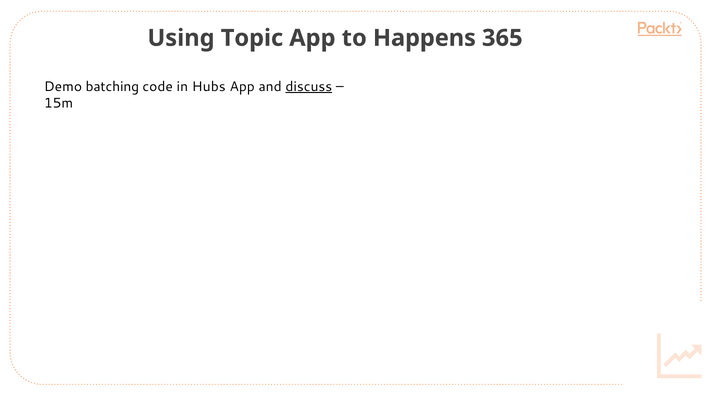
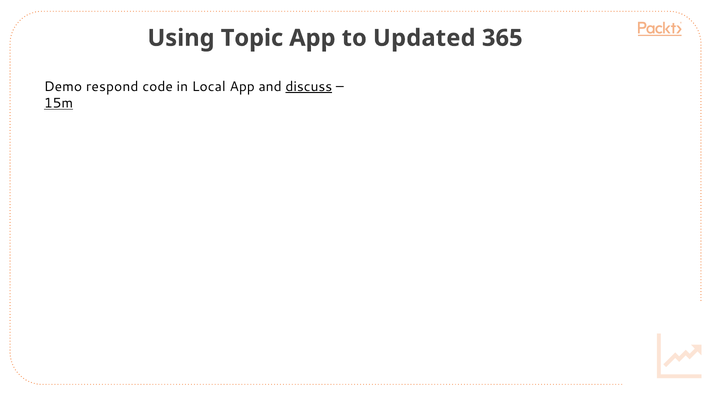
Happens: Happens -> Updated
batching: batching -> respond
Hubs: Hubs -> Local
15m underline: none -> present
